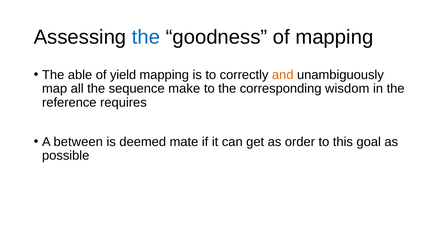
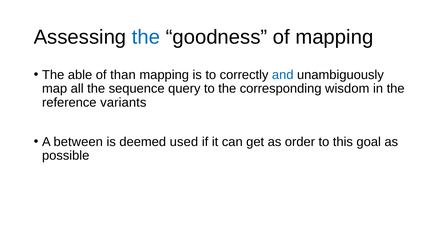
yield: yield -> than
and colour: orange -> blue
make: make -> query
requires: requires -> variants
mate: mate -> used
